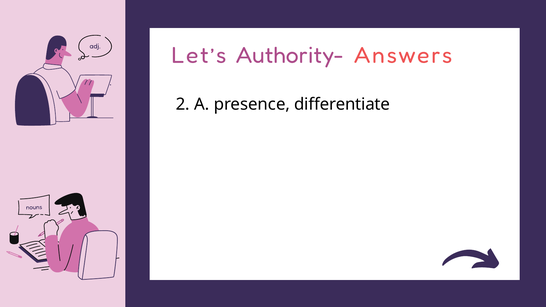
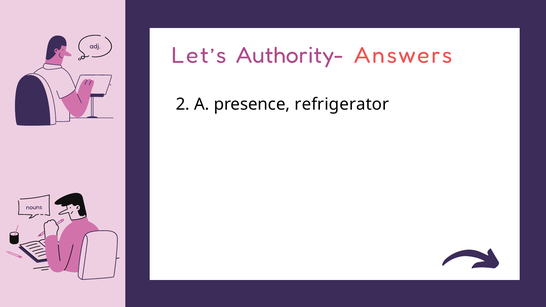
differentiate: differentiate -> refrigerator
